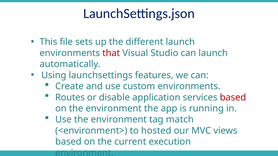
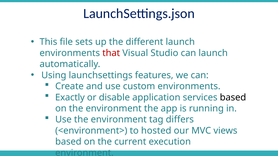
Routes: Routes -> Exactly
based at (233, 98) colour: red -> black
match: match -> differs
